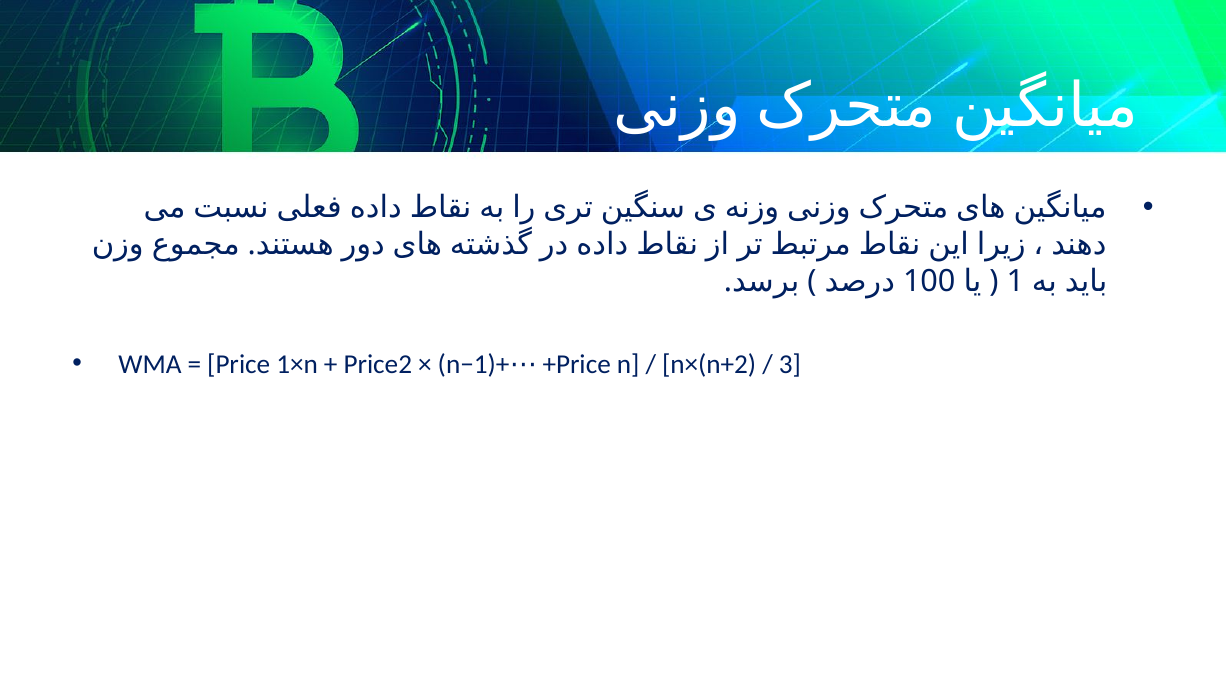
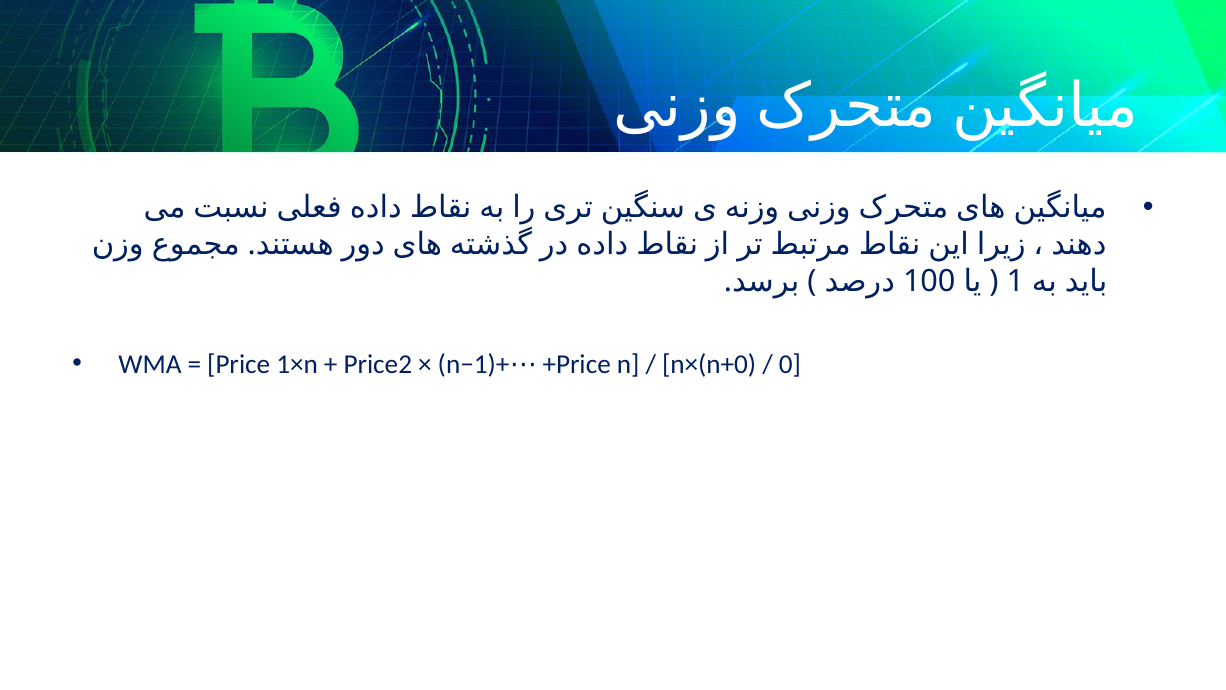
n×(n+2: n×(n+2 -> n×(n+0
3: 3 -> 0
